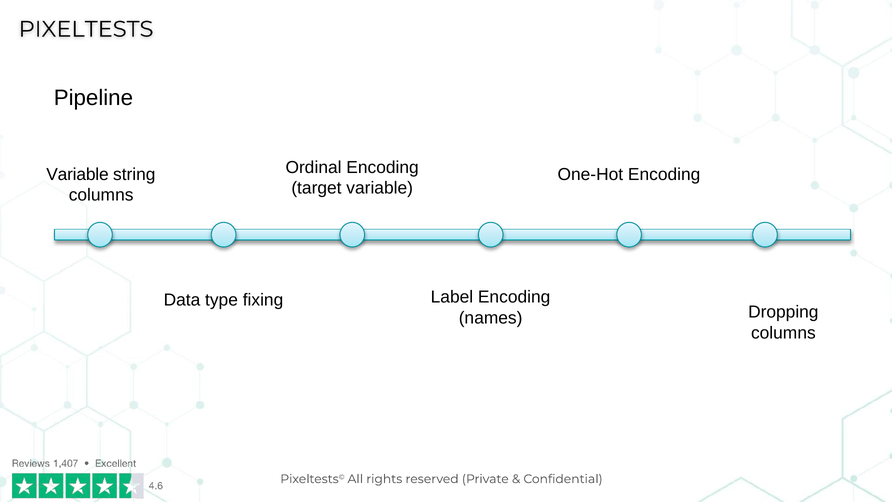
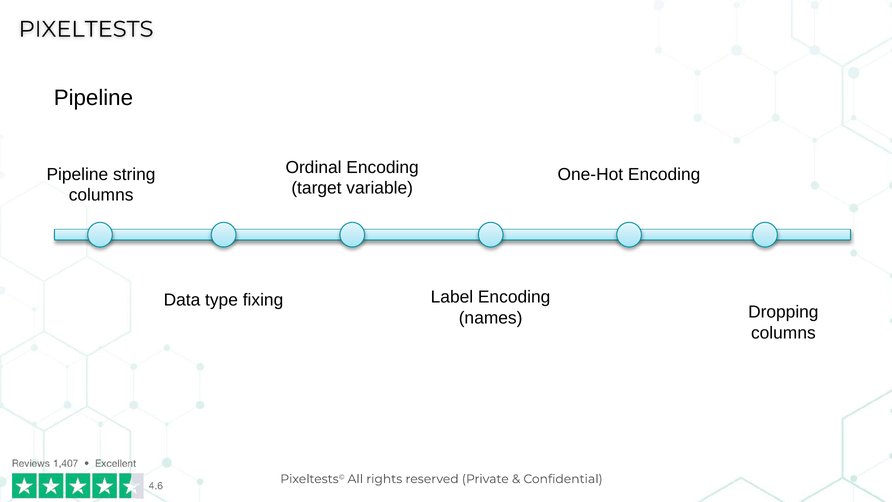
Variable at (77, 174): Variable -> Pipeline
